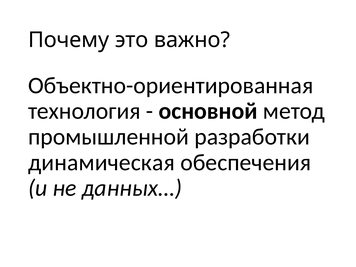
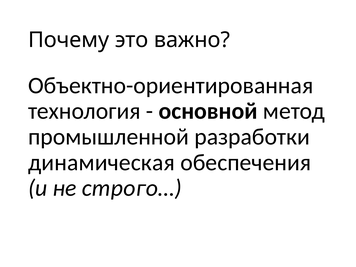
данных…: данных… -> строго…
